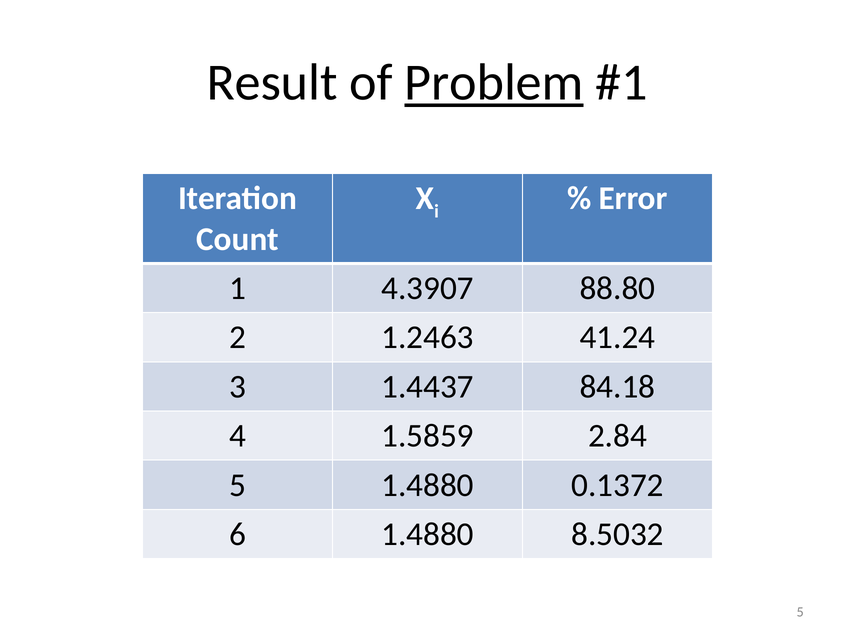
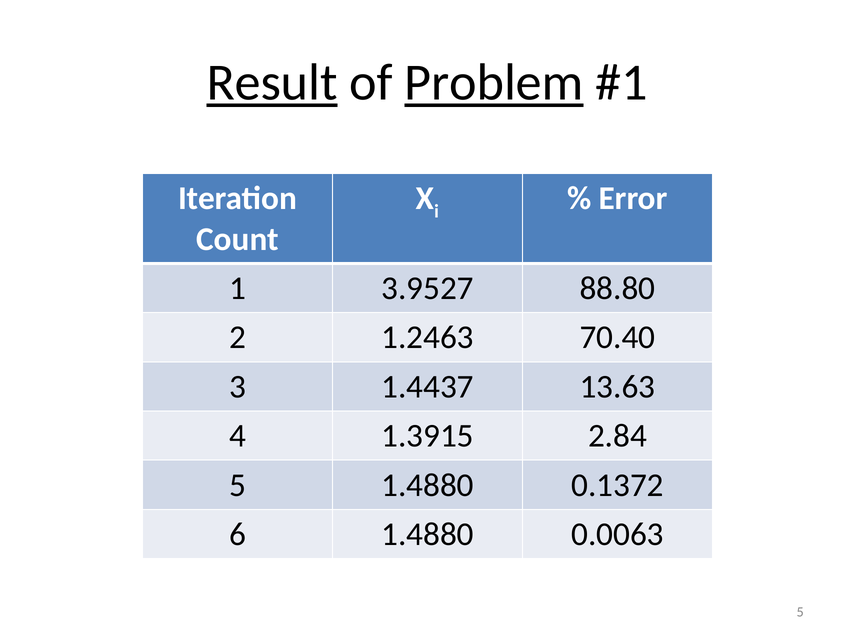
Result underline: none -> present
4.3907: 4.3907 -> 3.9527
41.24: 41.24 -> 70.40
84.18: 84.18 -> 13.63
1.5859: 1.5859 -> 1.3915
8.5032: 8.5032 -> 0.0063
